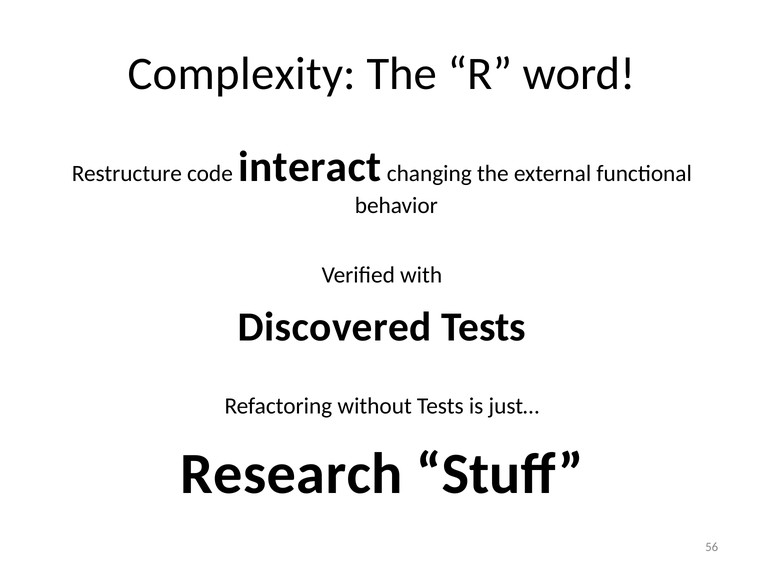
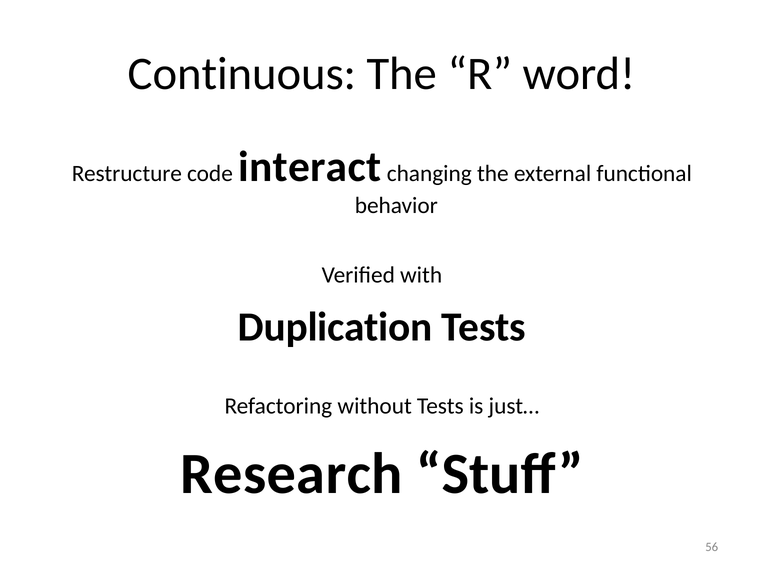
Complexity: Complexity -> Continuous
Discovered: Discovered -> Duplication
